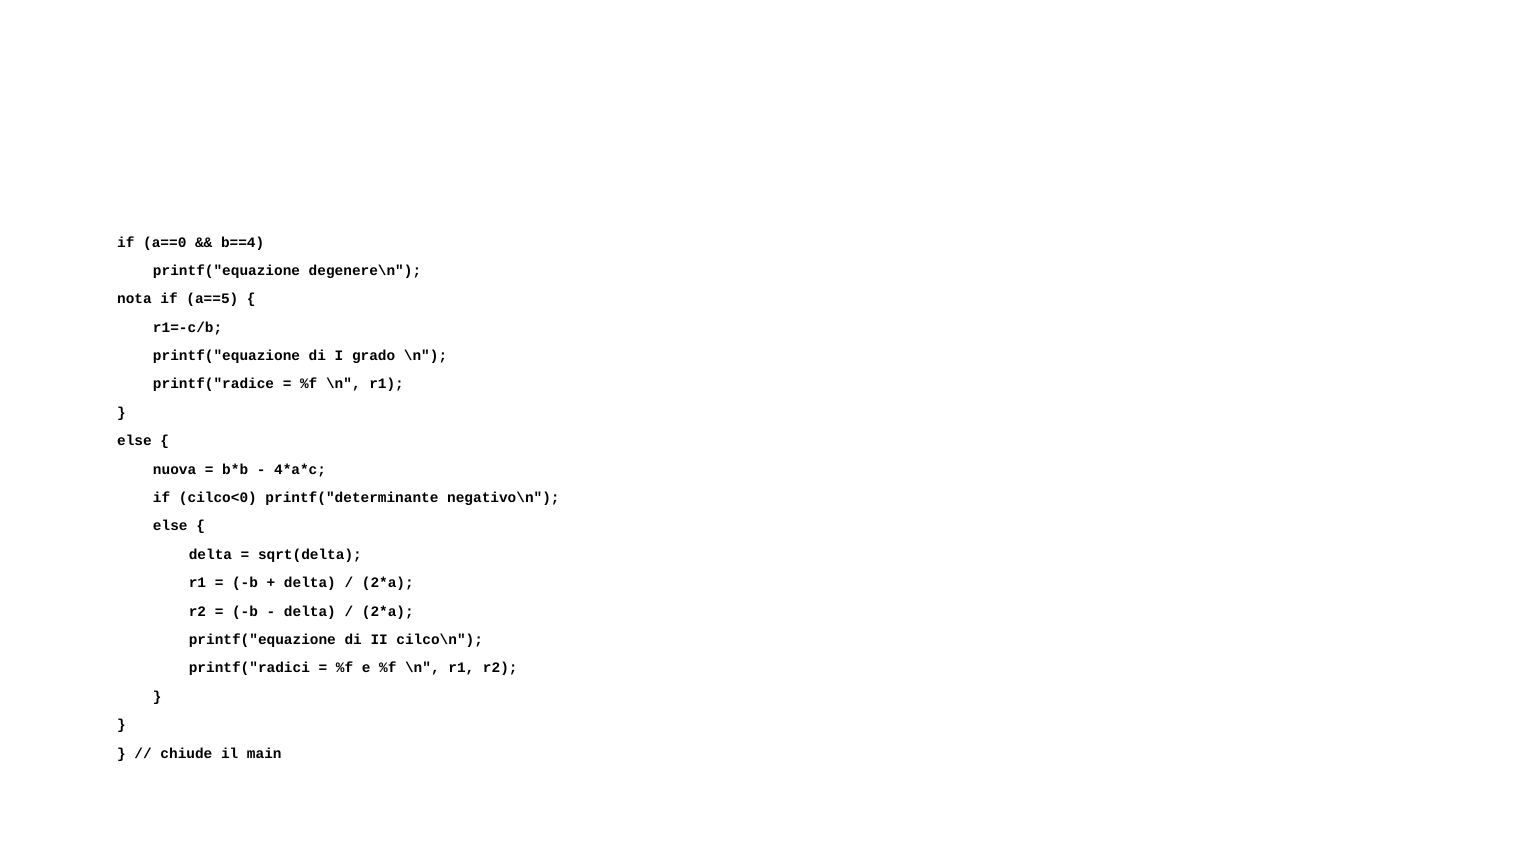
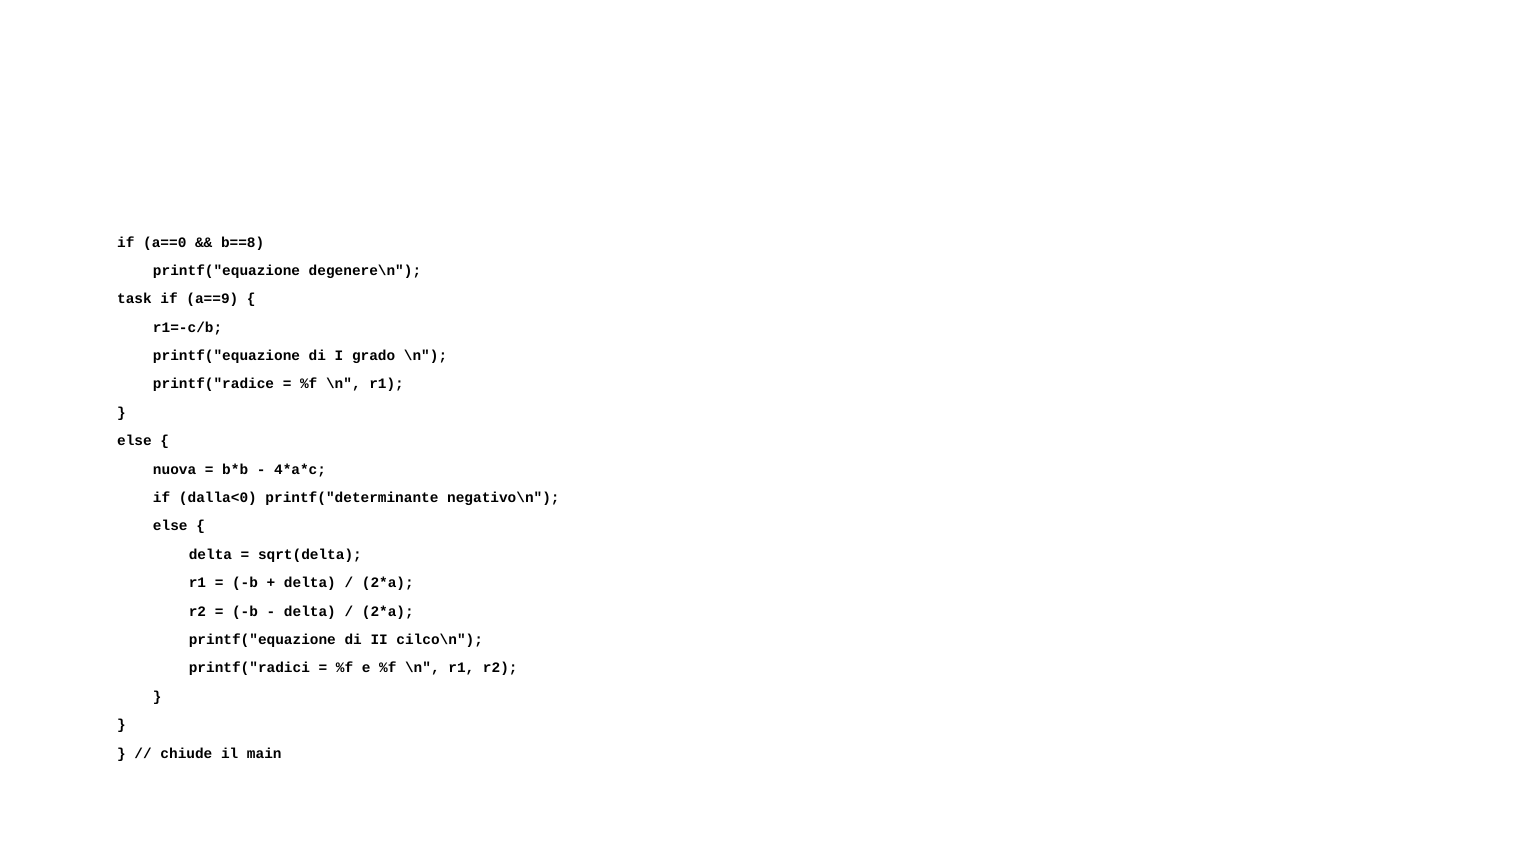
b==4: b==4 -> b==8
nota: nota -> task
a==5: a==5 -> a==9
cilco<0: cilco<0 -> dalla<0
